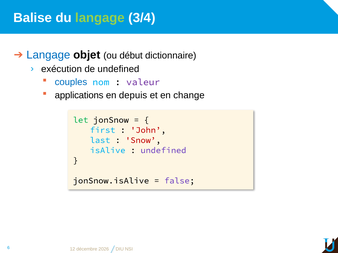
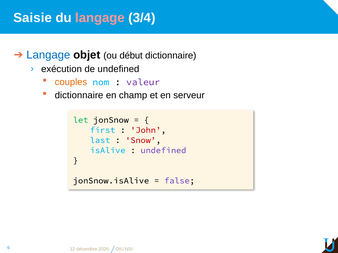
Balise: Balise -> Saisie
langage at (100, 18) colour: light green -> pink
couples colour: blue -> orange
applications at (79, 95): applications -> dictionnaire
depuis: depuis -> champ
change: change -> serveur
